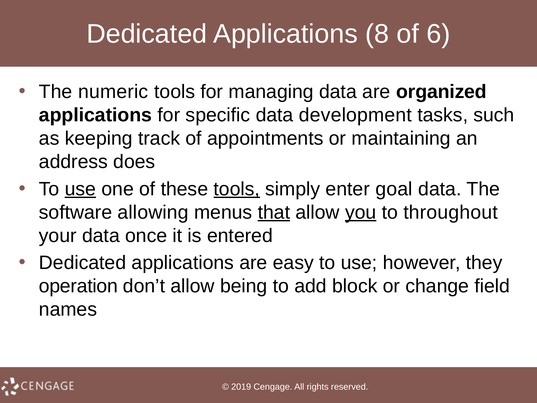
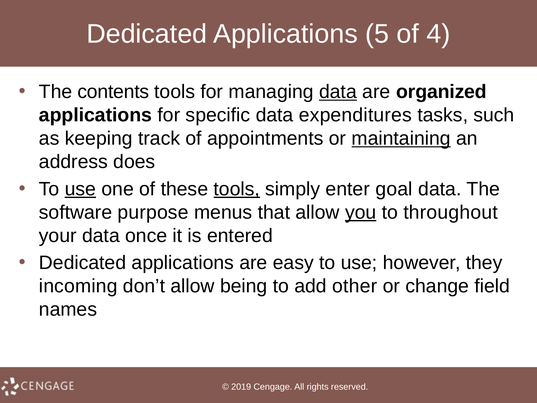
8: 8 -> 5
6: 6 -> 4
numeric: numeric -> contents
data at (338, 92) underline: none -> present
development: development -> expenditures
maintaining underline: none -> present
allowing: allowing -> purpose
that underline: present -> none
operation: operation -> incoming
block: block -> other
